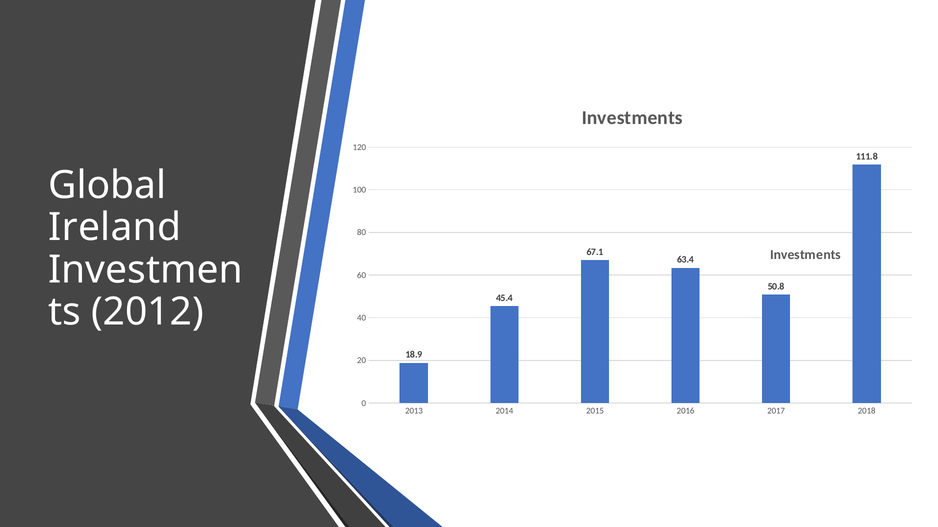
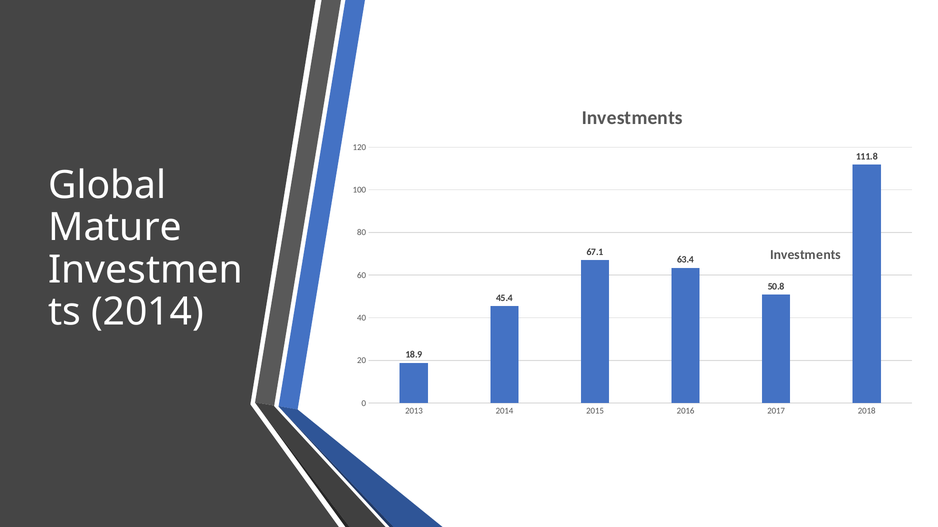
Ireland: Ireland -> Mature
2012 at (147, 312): 2012 -> 2014
